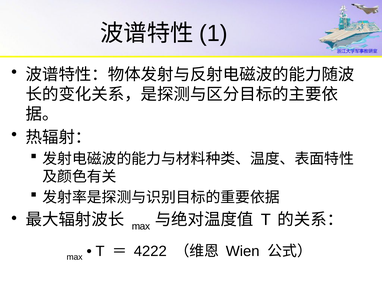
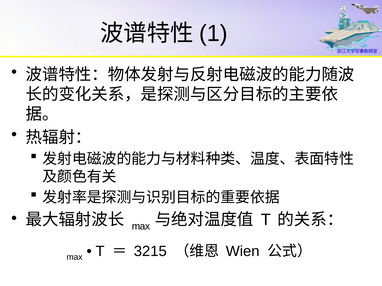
4222: 4222 -> 3215
